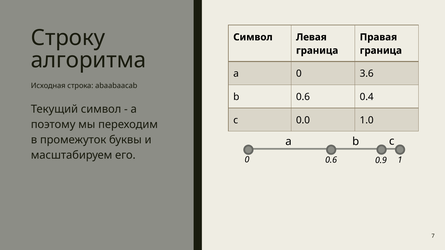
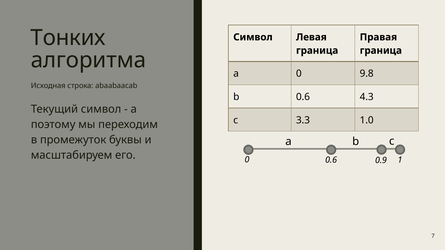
Строку: Строку -> Тонких
3.6: 3.6 -> 9.8
0.4: 0.4 -> 4.3
0.0: 0.0 -> 3.3
